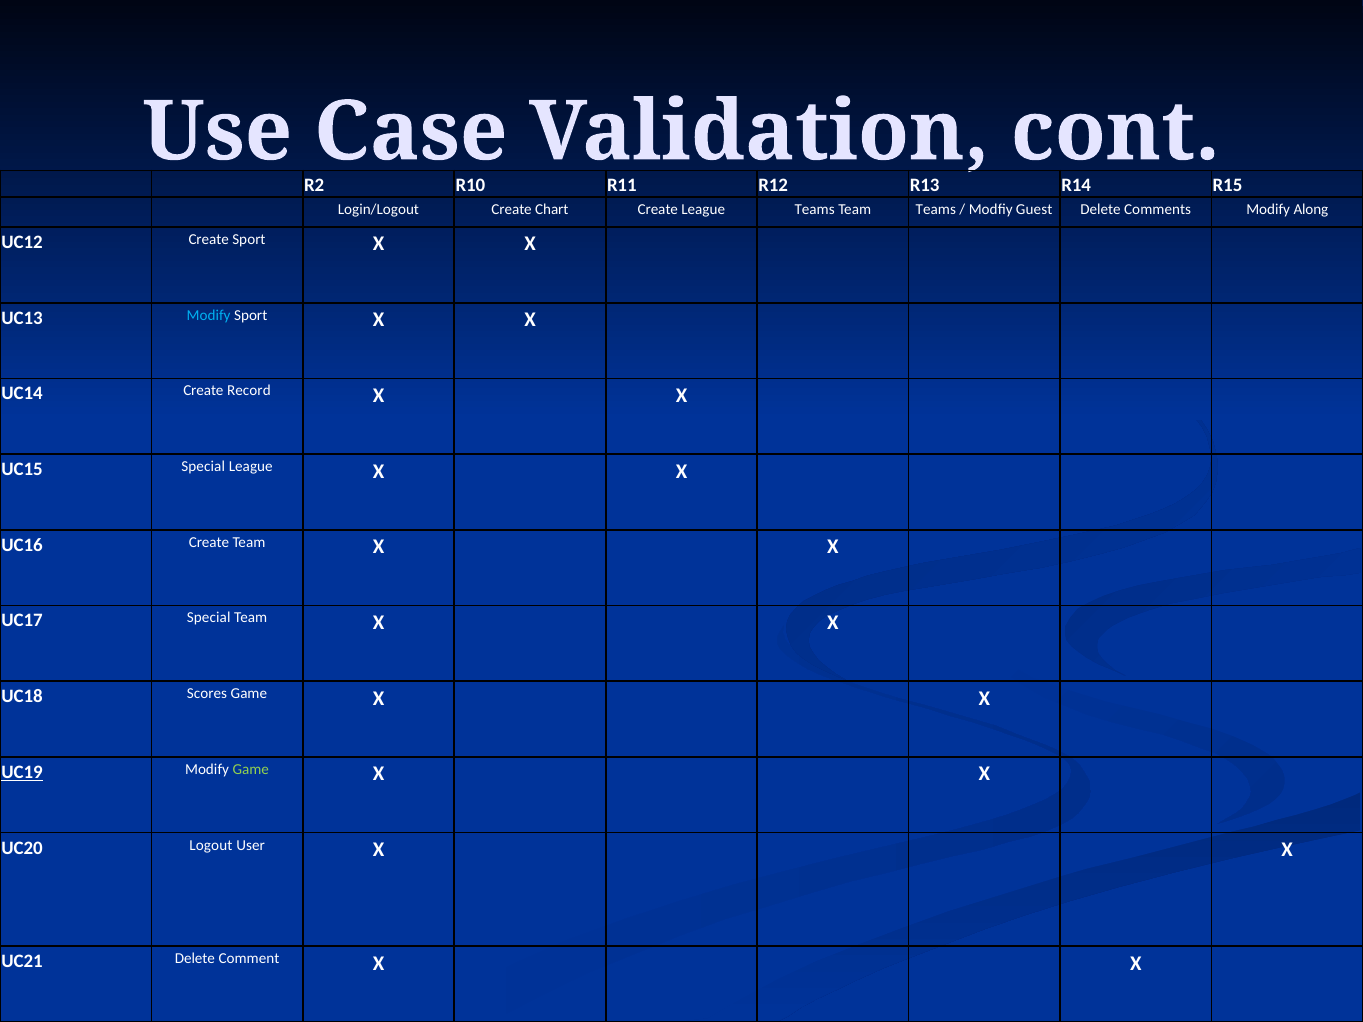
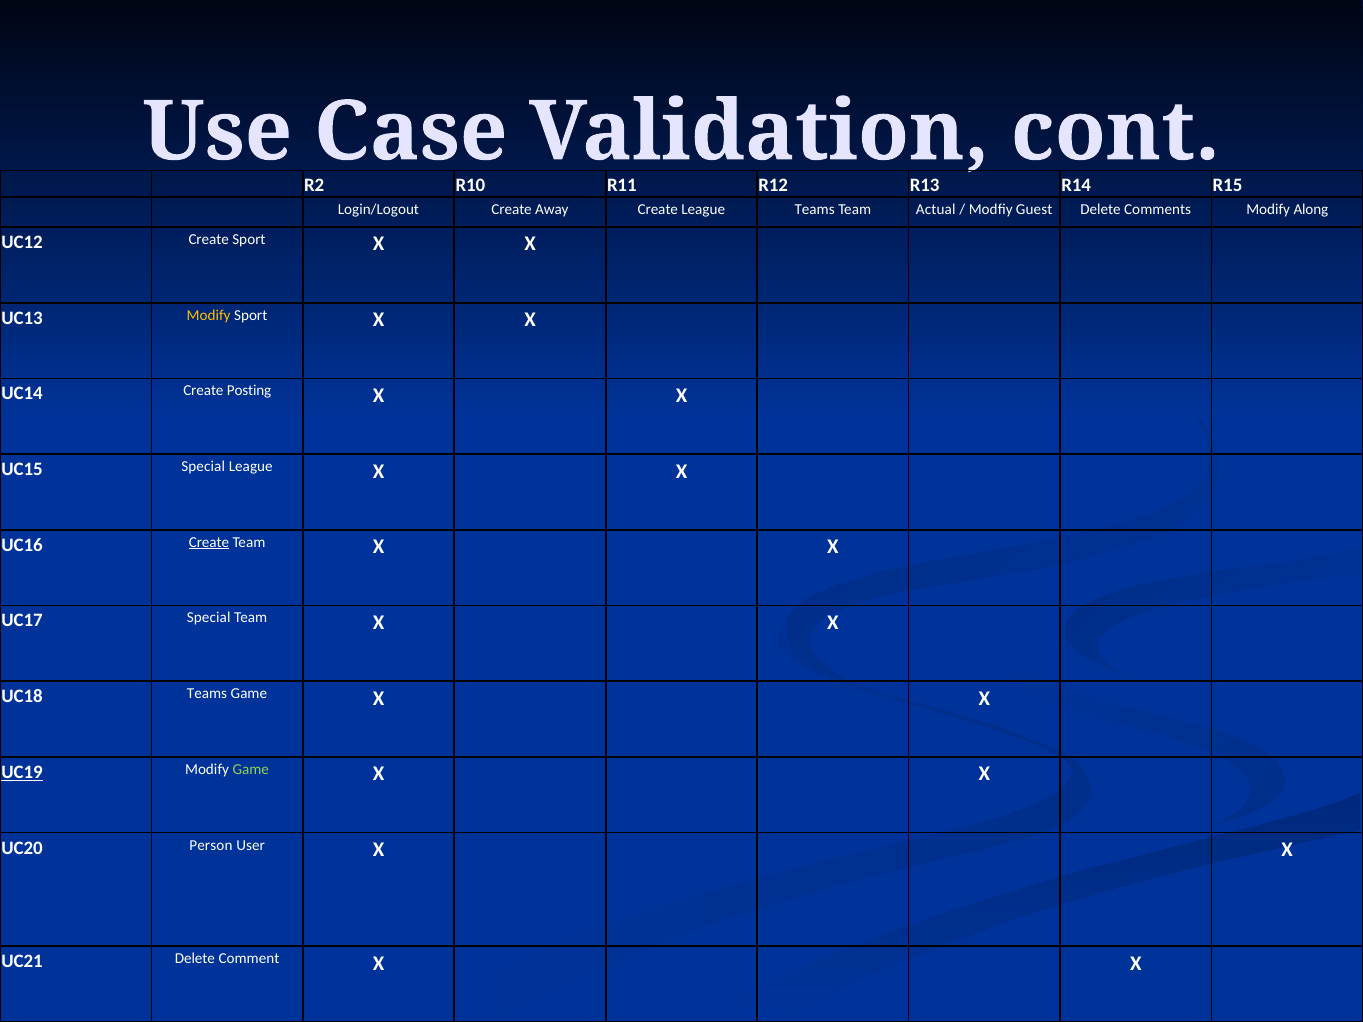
Chart: Chart -> Away
Team Teams: Teams -> Actual
Modify at (209, 315) colour: light blue -> yellow
Record: Record -> Posting
Create at (209, 542) underline: none -> present
UC18 Scores: Scores -> Teams
Logout: Logout -> Person
